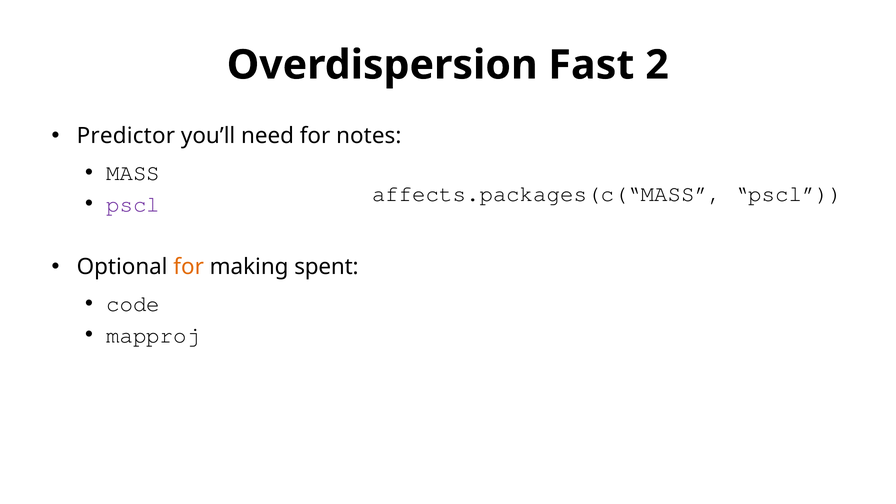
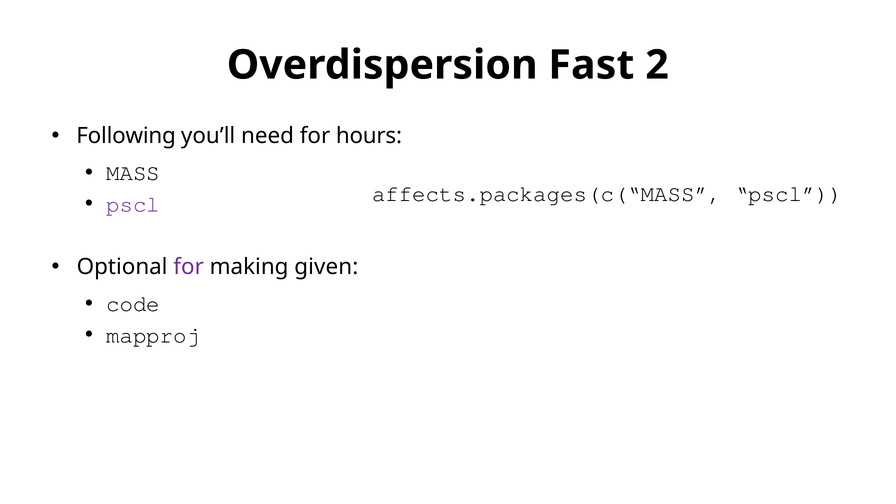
Predictor: Predictor -> Following
notes: notes -> hours
for at (189, 267) colour: orange -> purple
spent: spent -> given
